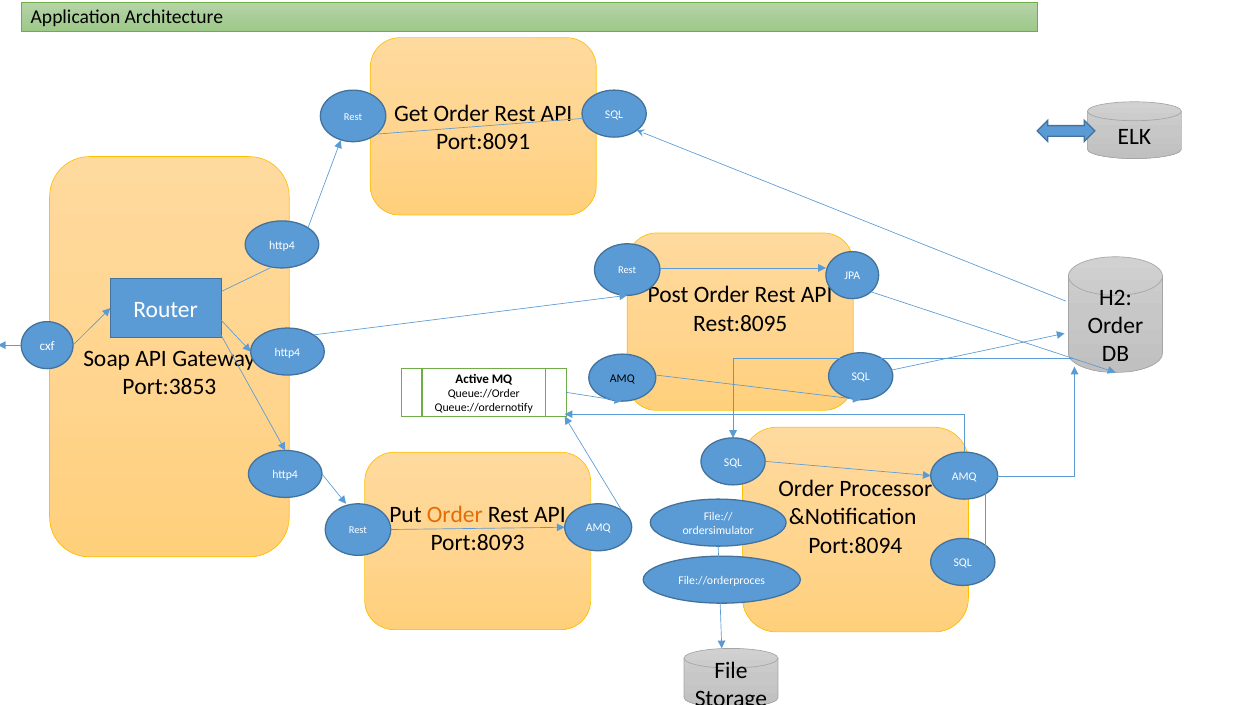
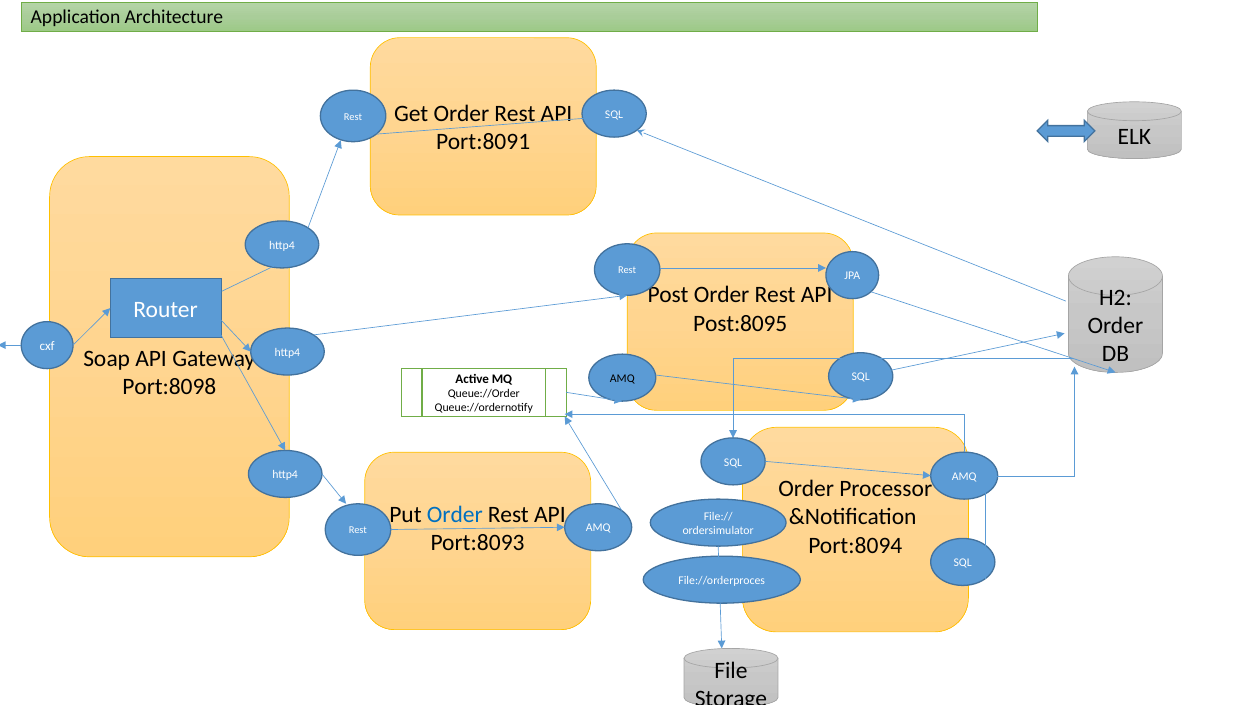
Rest:8095: Rest:8095 -> Post:8095
Port:3853: Port:3853 -> Port:8098
Order at (455, 515) colour: orange -> blue
